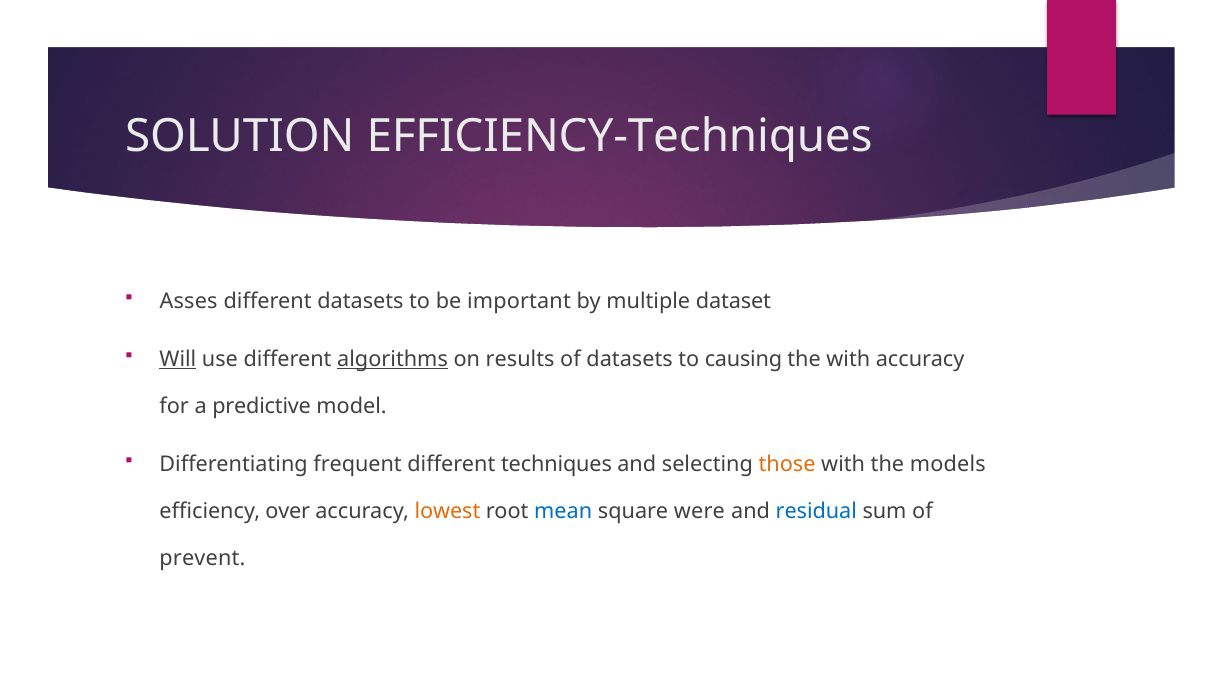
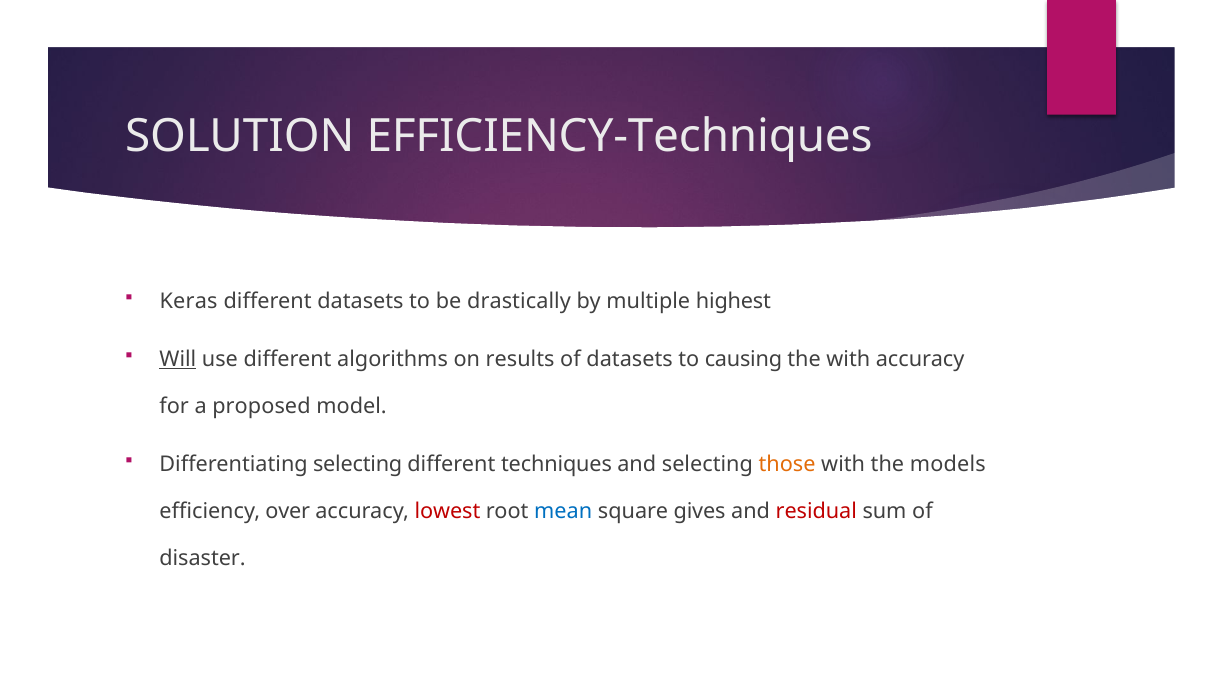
Asses: Asses -> Keras
important: important -> drastically
dataset: dataset -> highest
algorithms underline: present -> none
predictive: predictive -> proposed
Differentiating frequent: frequent -> selecting
lowest colour: orange -> red
were: were -> gives
residual colour: blue -> red
prevent: prevent -> disaster
